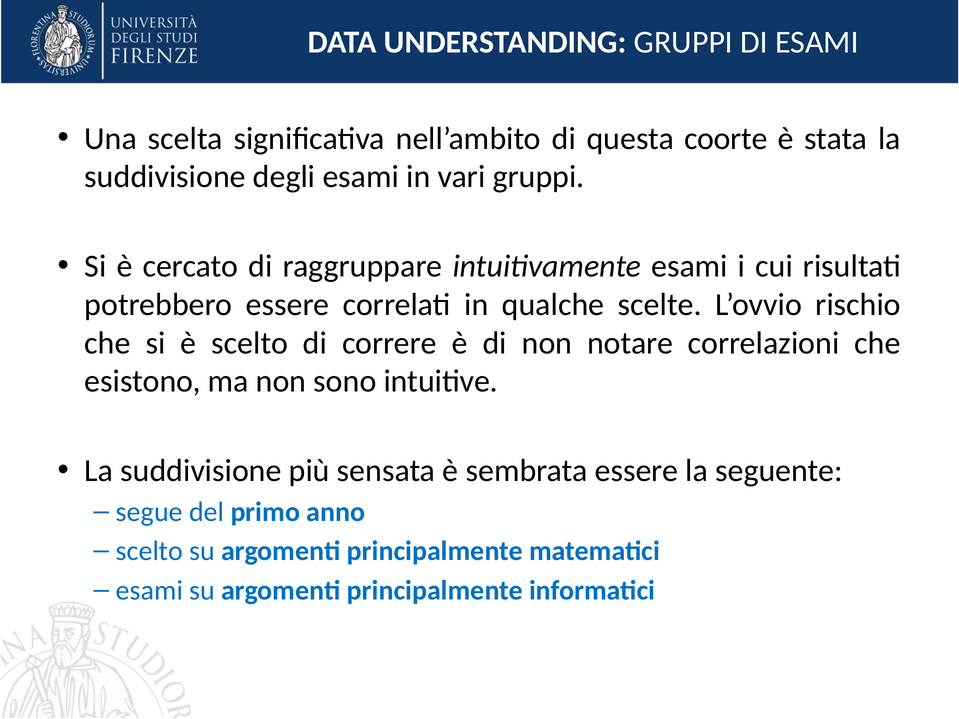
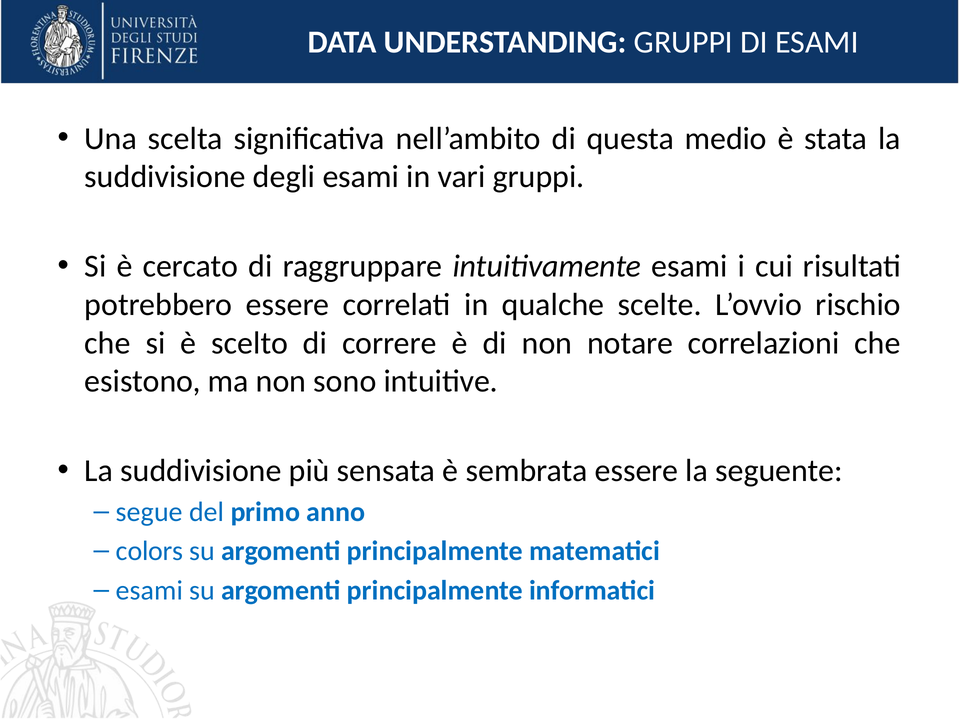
coorte: coorte -> medio
scelto at (149, 551): scelto -> colors
